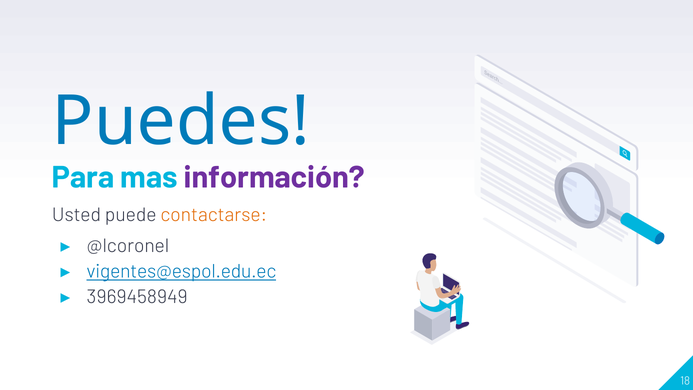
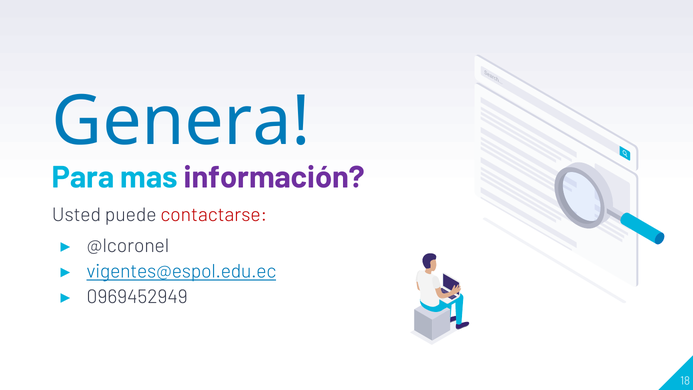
Puedes: Puedes -> Genera
contactarse colour: orange -> red
3969458949: 3969458949 -> 0969452949
